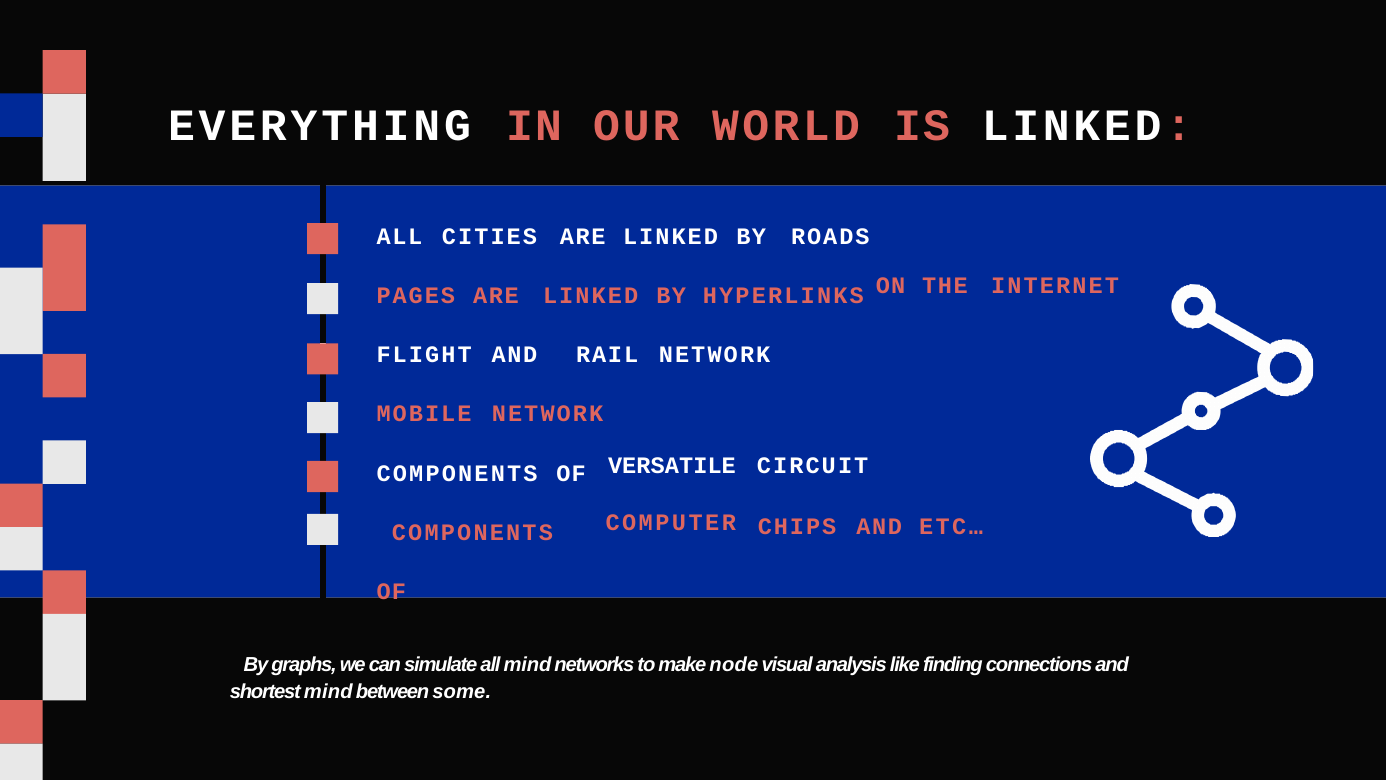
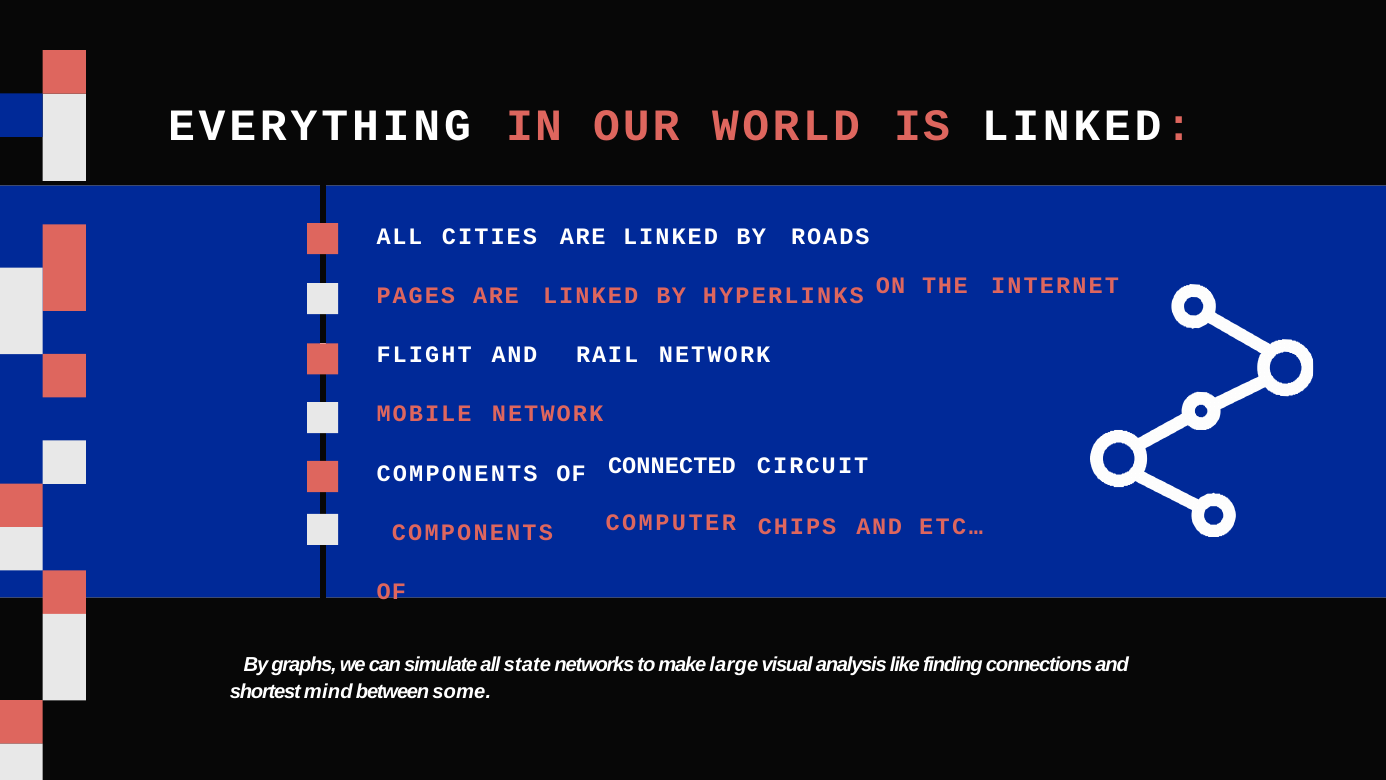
VERSATILE: VERSATILE -> CONNECTED
all mind: mind -> state
node: node -> large
